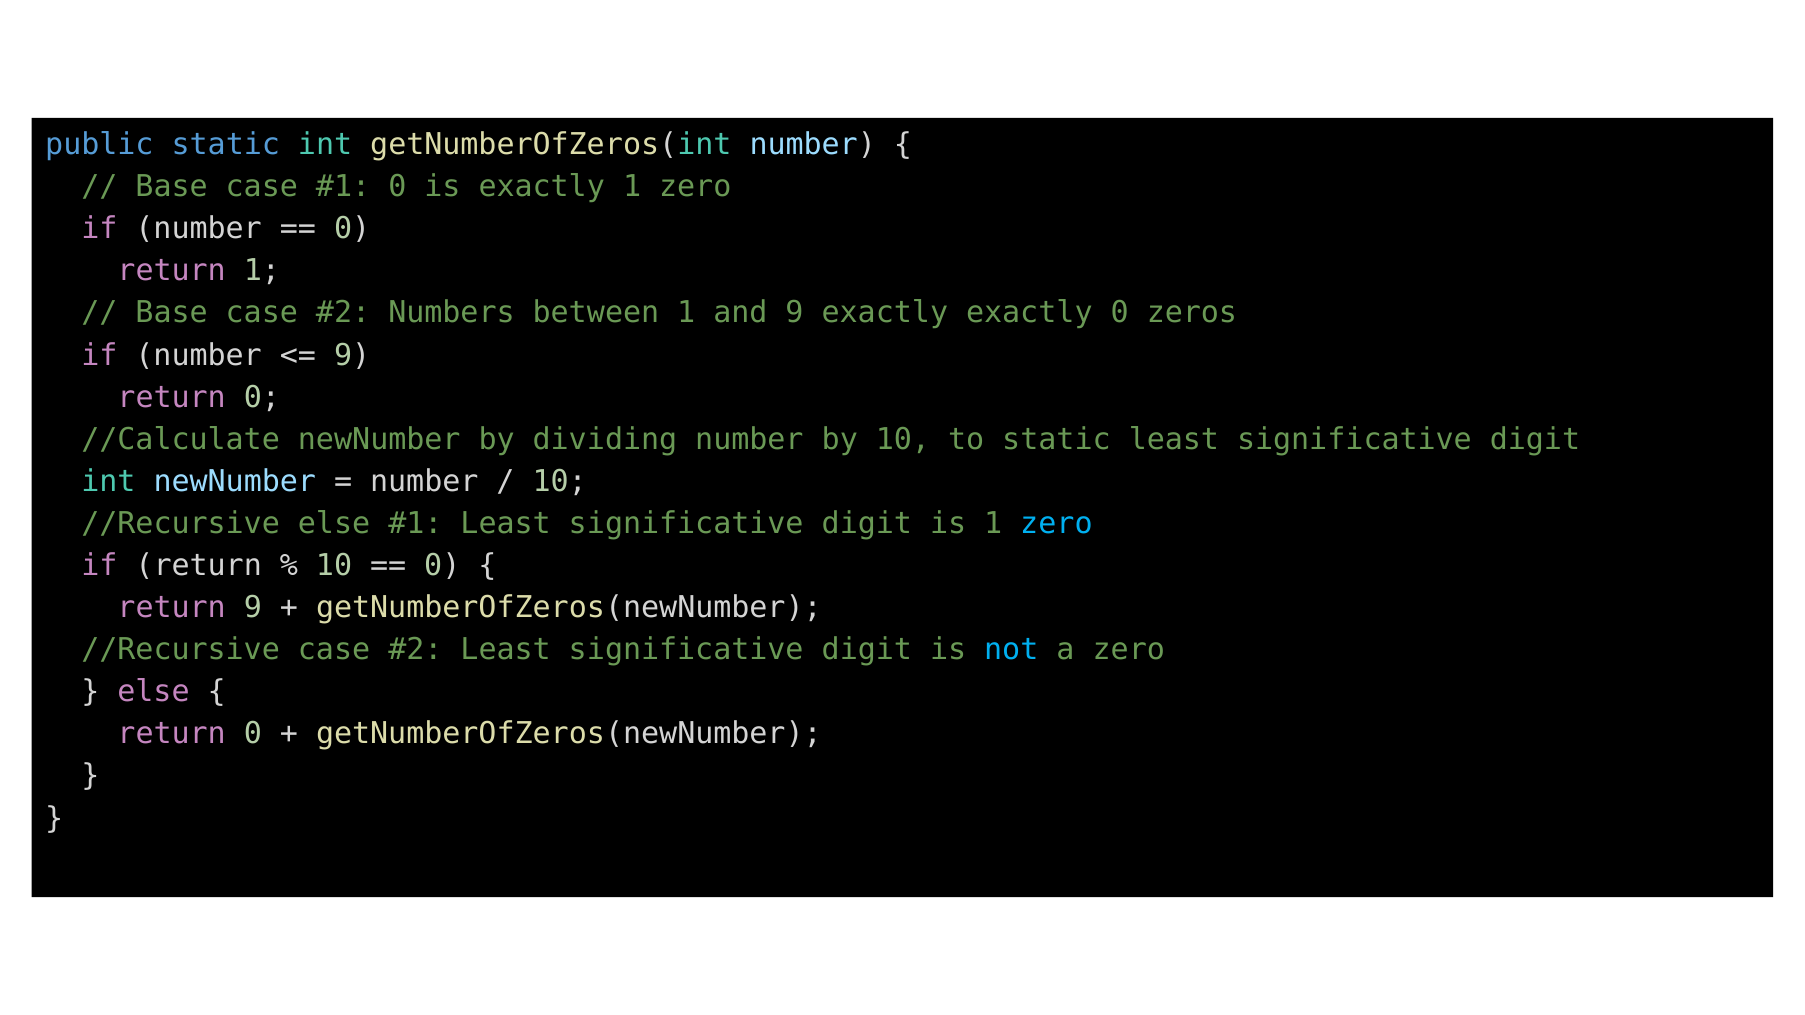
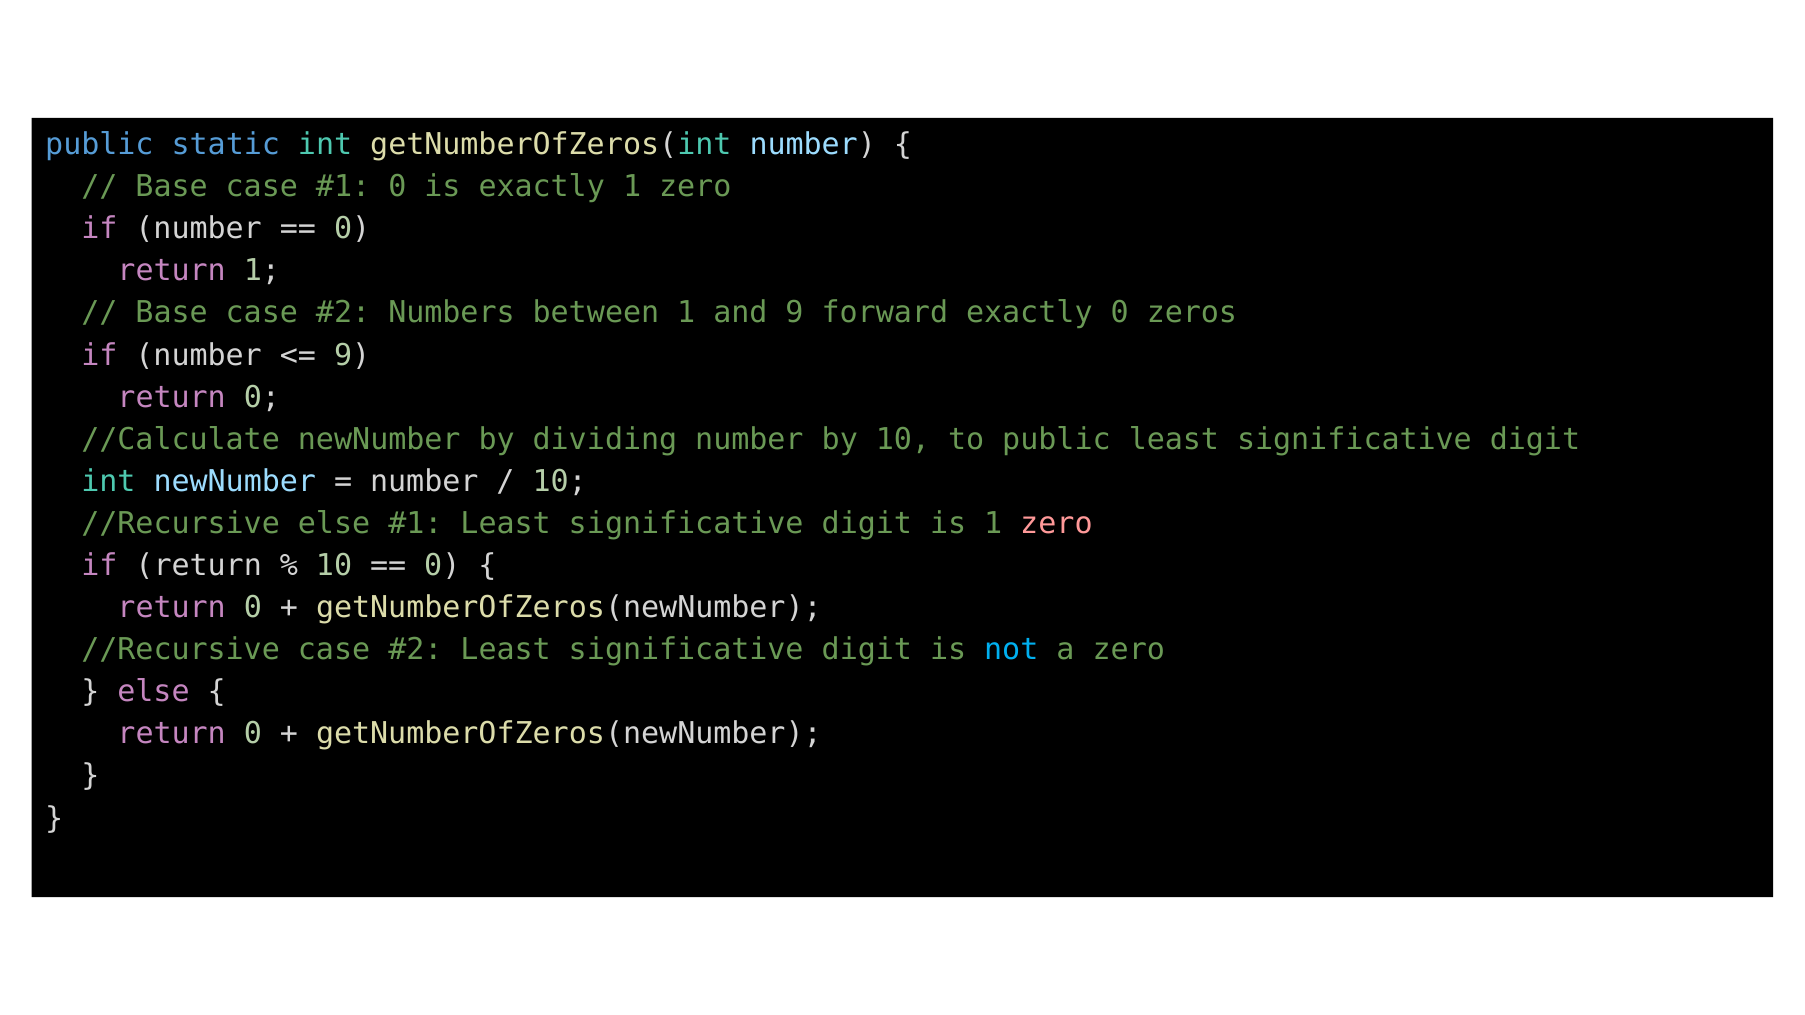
9 exactly: exactly -> forward
to static: static -> public
zero at (1056, 524) colour: light blue -> pink
9 at (253, 608): 9 -> 0
